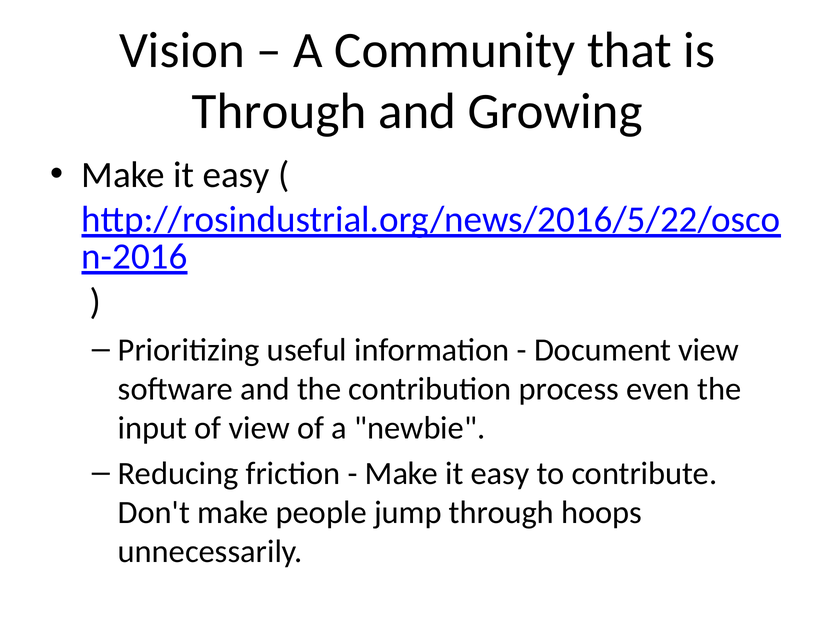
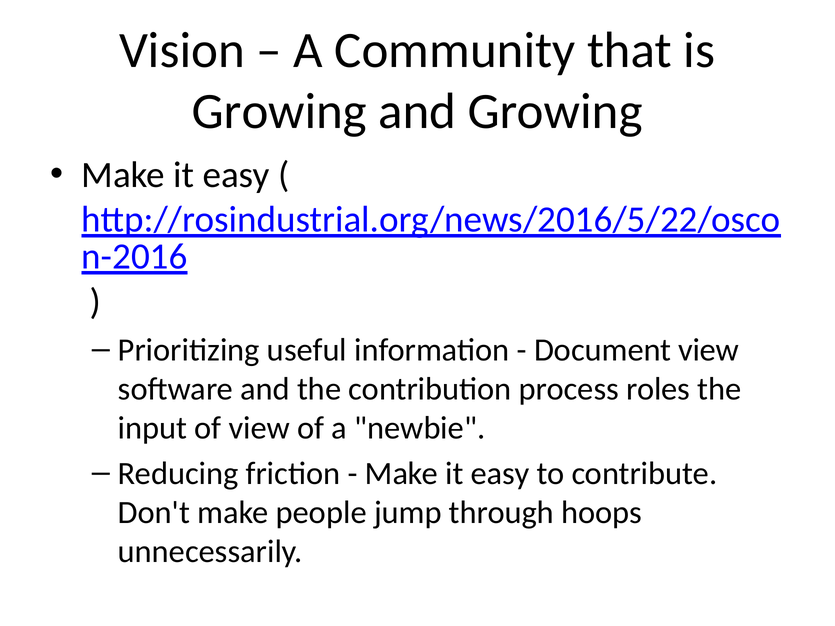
Through at (279, 111): Through -> Growing
even: even -> roles
